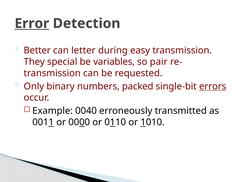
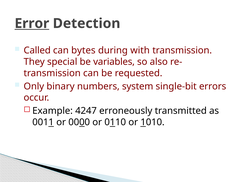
Better: Better -> Called
letter: letter -> bytes
easy: easy -> with
pair: pair -> also
packed: packed -> system
errors underline: present -> none
0040: 0040 -> 4247
